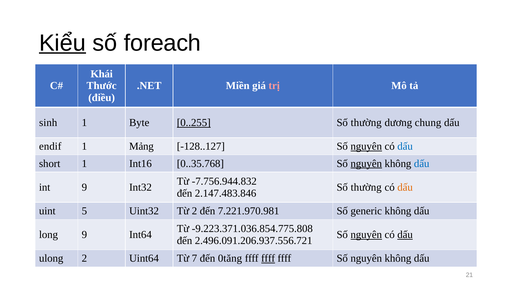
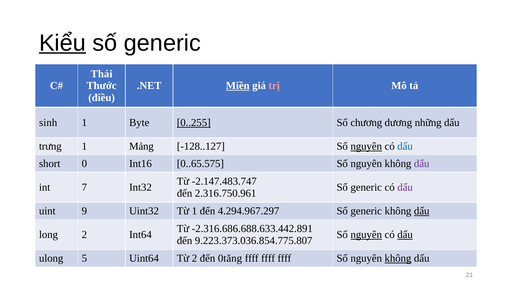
foreach at (162, 43): foreach -> generic
Khái: Khái -> Thái
Miền underline: none -> present
thường at (366, 123): thường -> chương
chung: chung -> những
endif: endif -> trưng
short 1: 1 -> 0
0..35.768: 0..35.768 -> 0..65.575
nguyên at (366, 164) underline: present -> none
dấu at (422, 164) colour: blue -> purple
-7.756.944.832: -7.756.944.832 -> -2.147.483.747
int 9: 9 -> 7
thường at (366, 187): thường -> generic
dấu at (405, 187) colour: orange -> purple
2.147.483.846: 2.147.483.846 -> 2.316.750.961
5: 5 -> 9
Từ 2: 2 -> 1
7.221.970.981: 7.221.970.981 -> 4.294.967.297
dấu at (422, 211) underline: none -> present
-9.223.371.036.854.775.808: -9.223.371.036.854.775.808 -> -2.316.686.688.633.442.891
long 9: 9 -> 2
2.496.091.206.937.556.721: 2.496.091.206.937.556.721 -> 9.223.373.036.854.775.807
ulong 2: 2 -> 5
Từ 7: 7 -> 2
ffff at (268, 258) underline: present -> none
không at (398, 258) underline: none -> present
